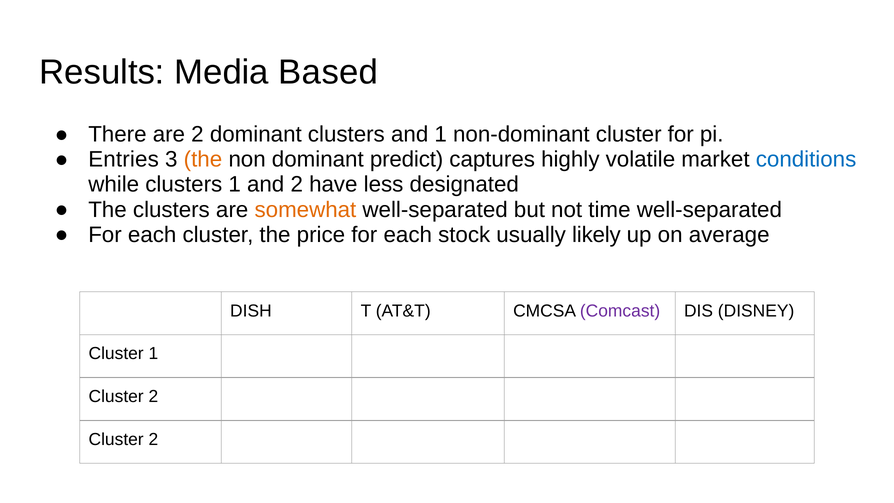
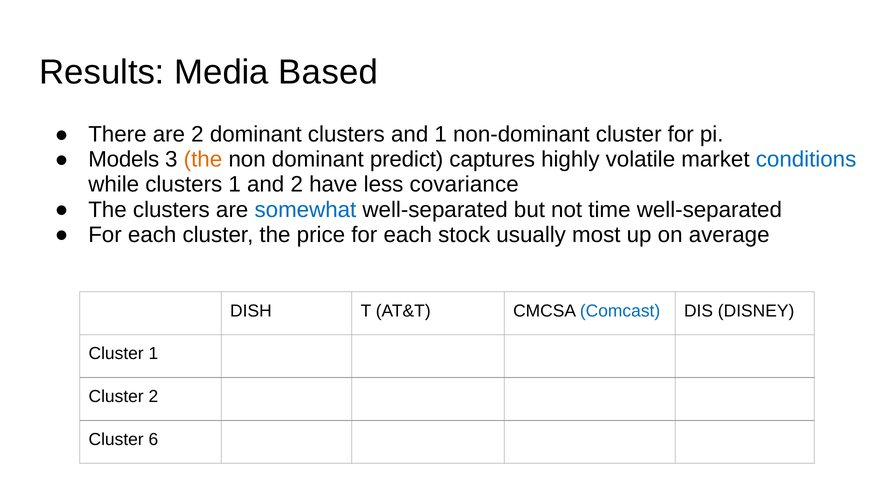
Entries: Entries -> Models
designated: designated -> covariance
somewhat colour: orange -> blue
likely: likely -> most
Comcast colour: purple -> blue
2 at (153, 439): 2 -> 6
